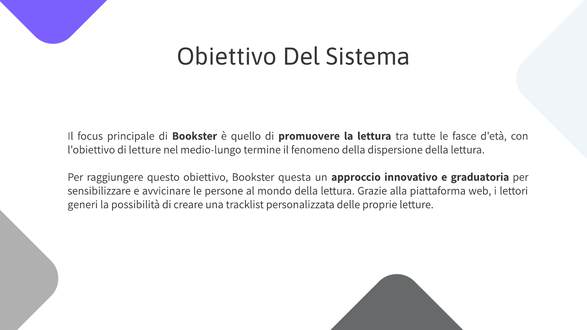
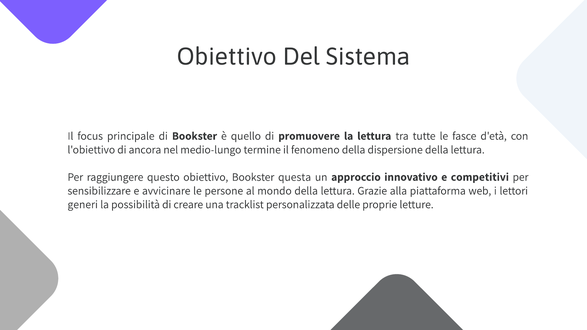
di letture: letture -> ancora
graduatoria: graduatoria -> competitivi
